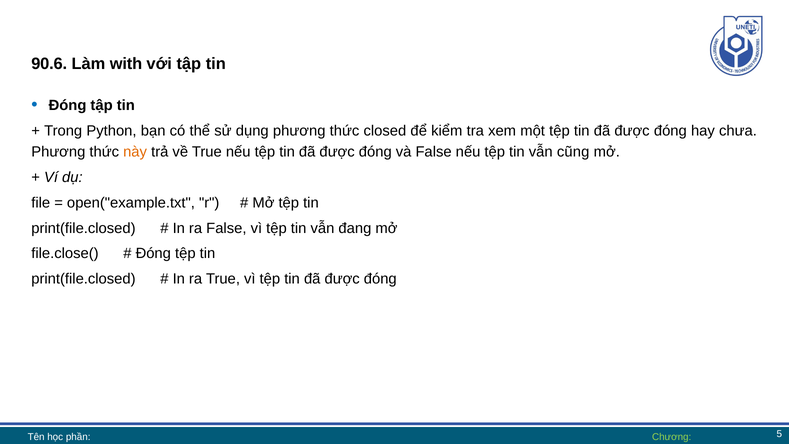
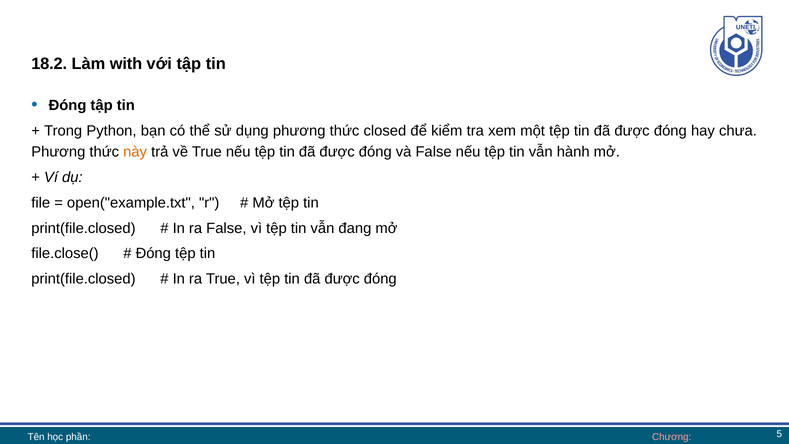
90.6: 90.6 -> 18.2
cũng: cũng -> hành
Chương colour: light green -> pink
